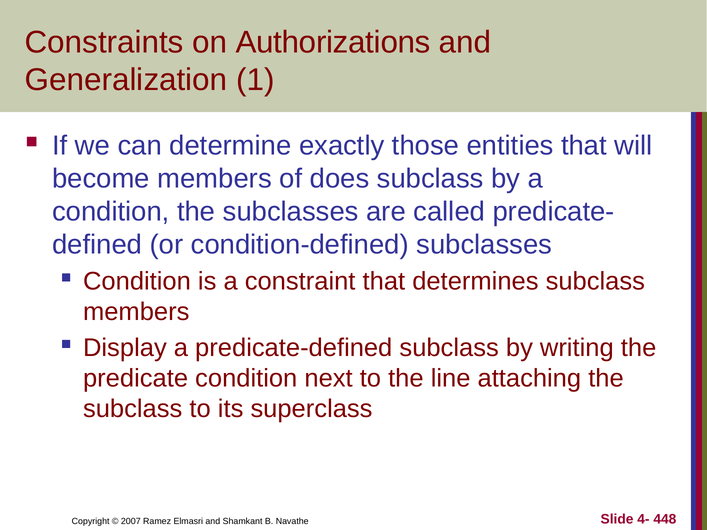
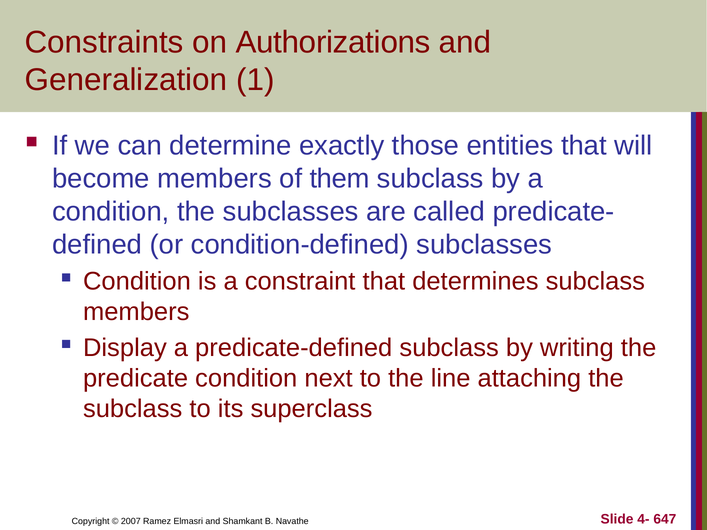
does: does -> them
448: 448 -> 647
